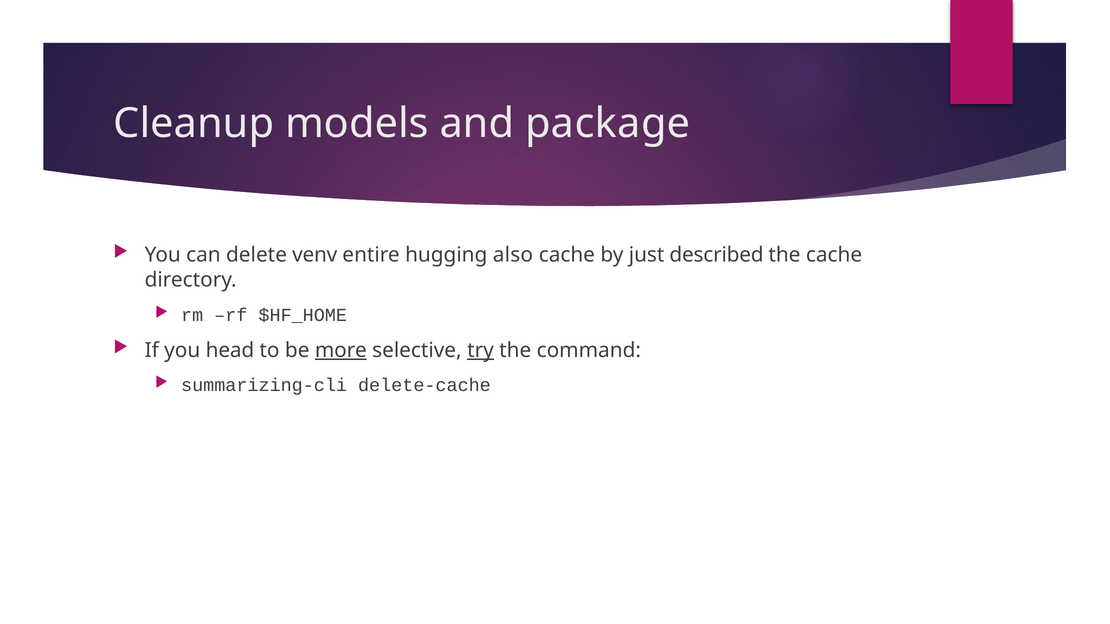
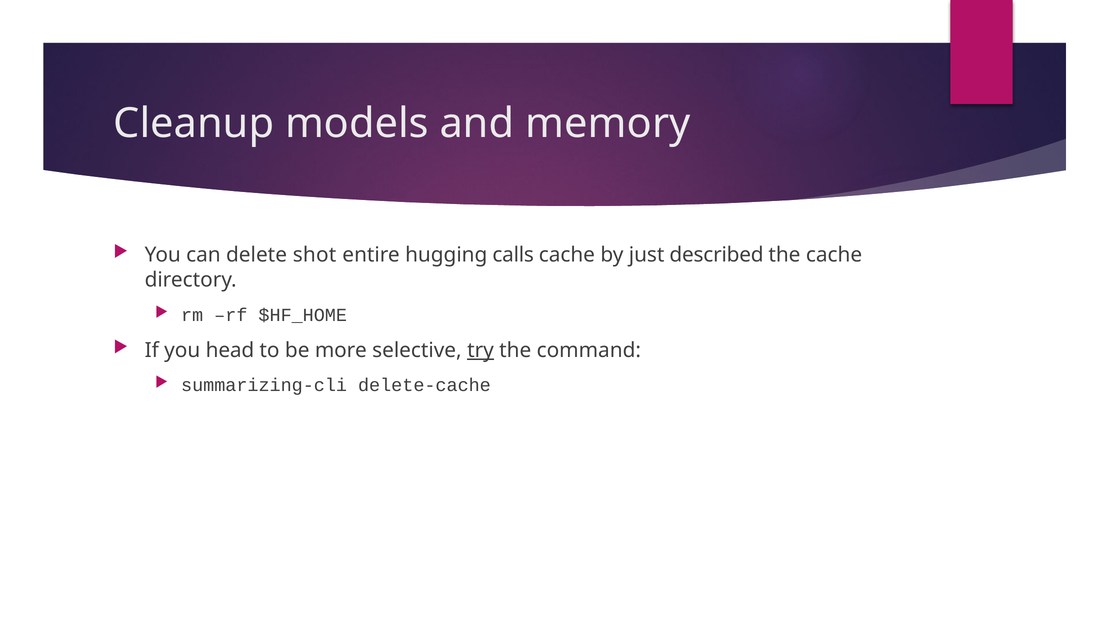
package: package -> memory
venv: venv -> shot
also: also -> calls
more underline: present -> none
